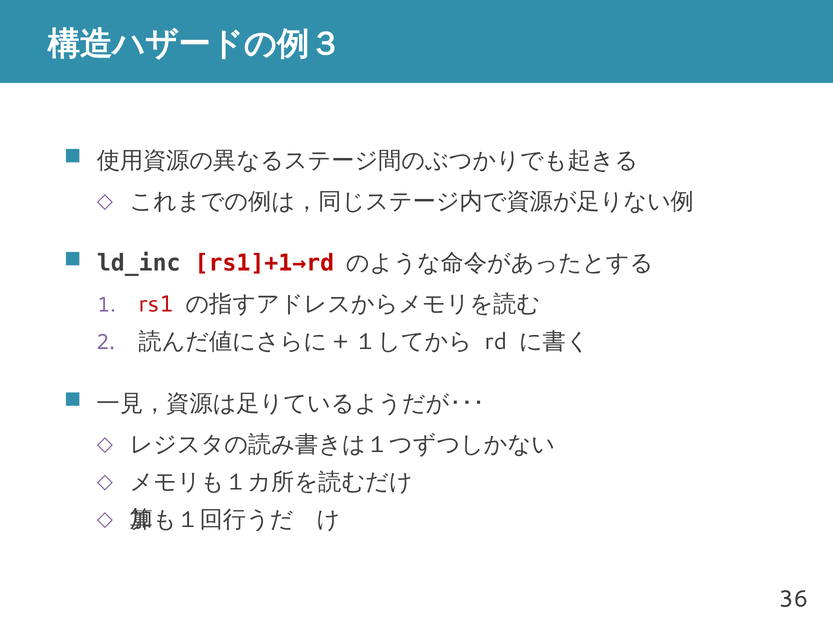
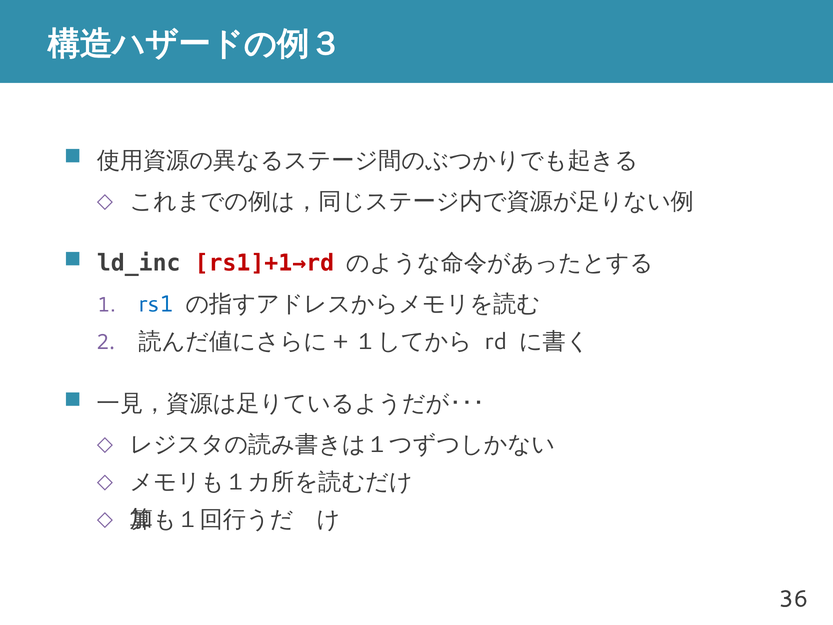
rs1 colour: red -> blue
